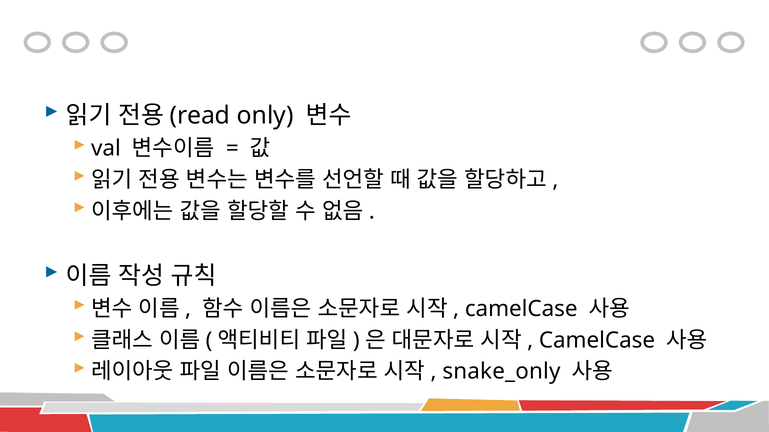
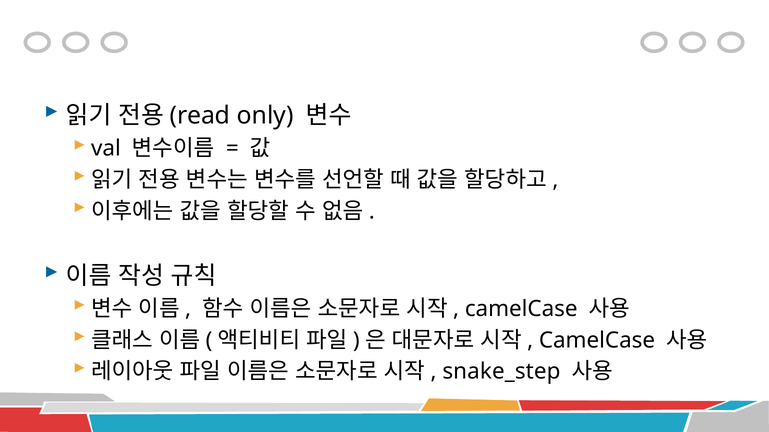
snake_only: snake_only -> snake_step
